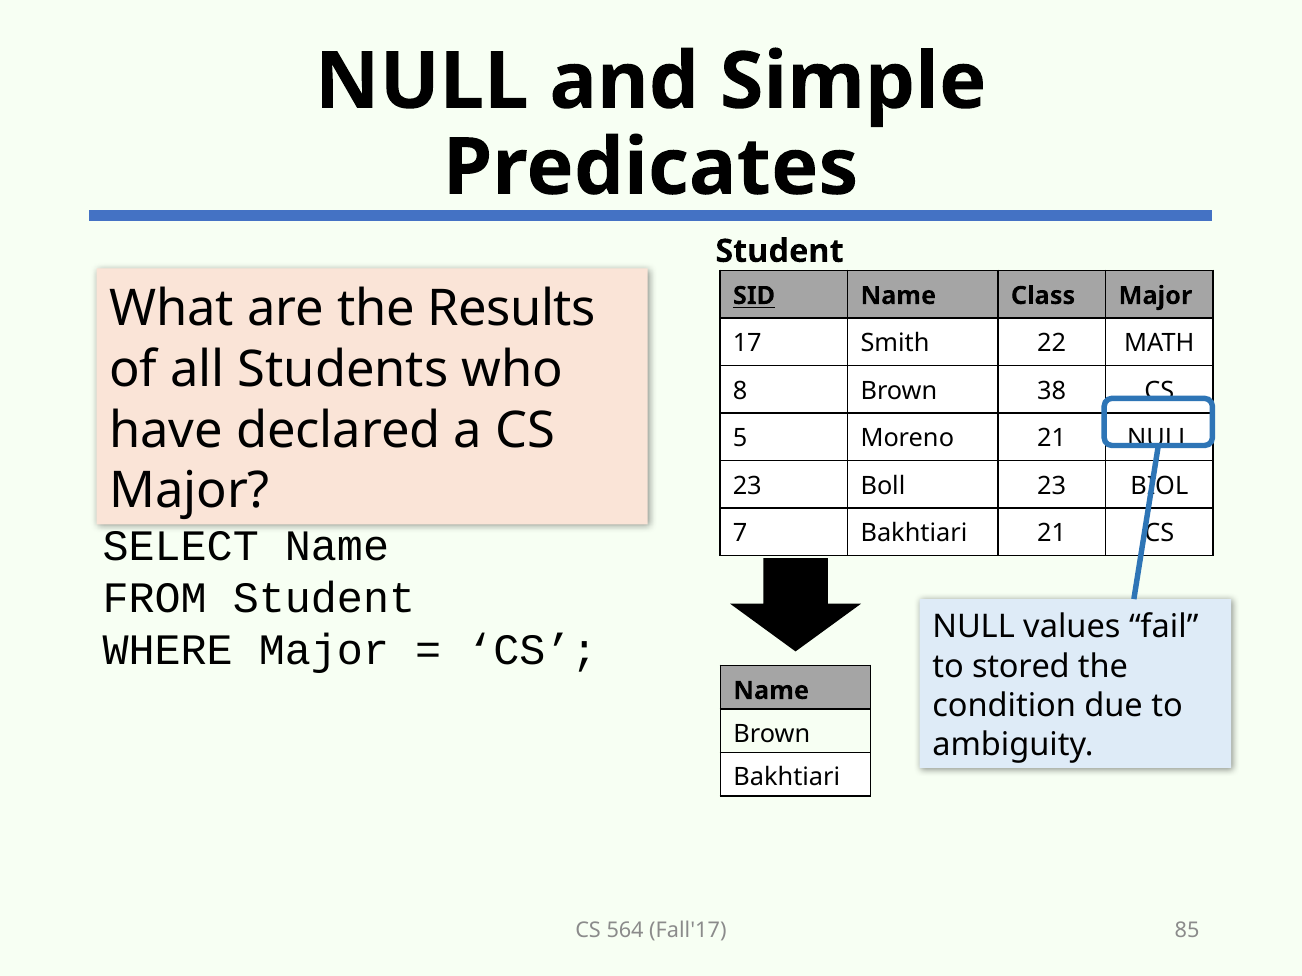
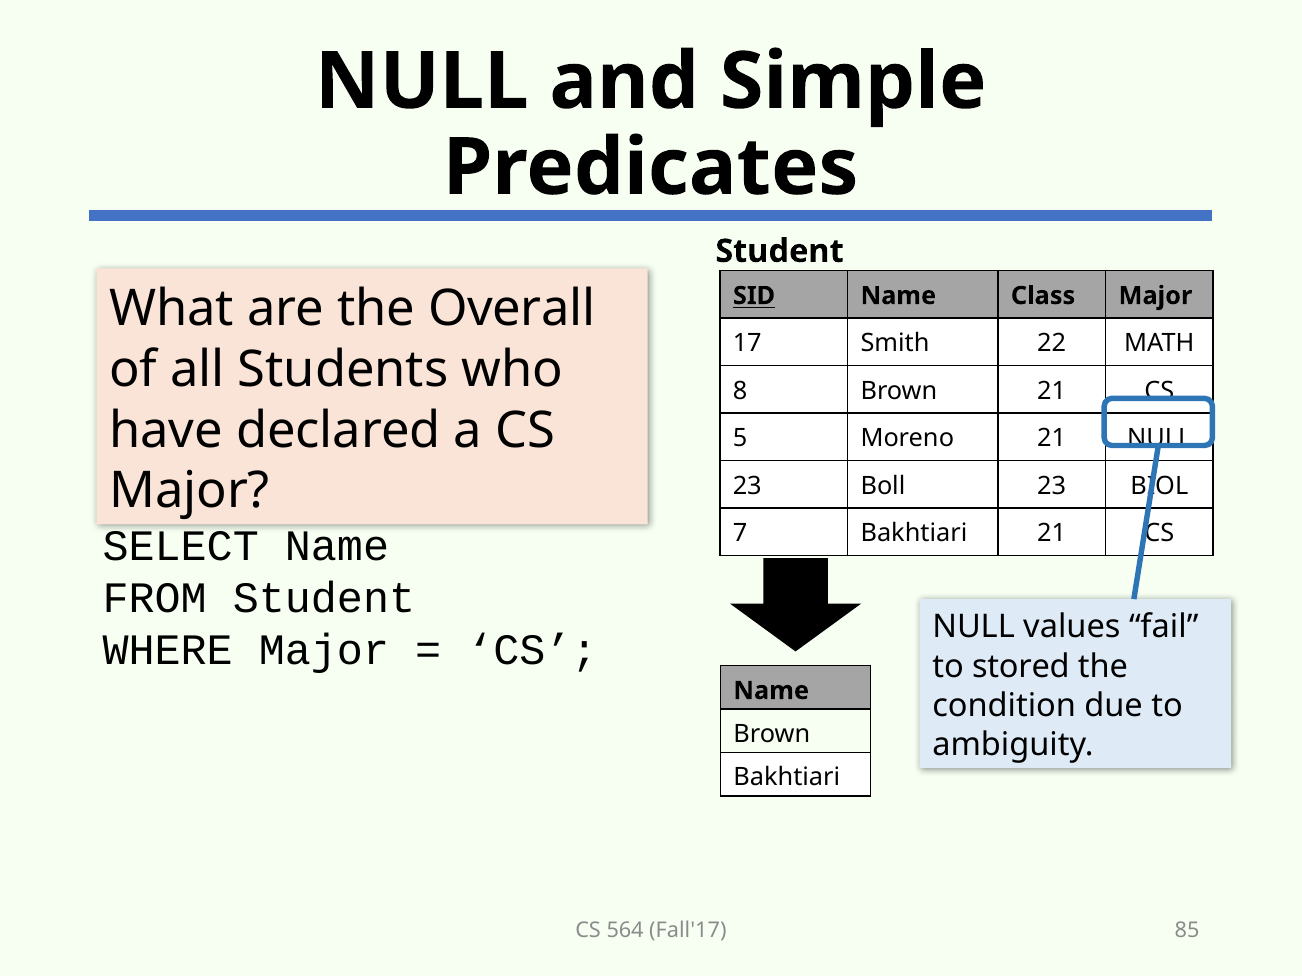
Results: Results -> Overall
Brown 38: 38 -> 21
